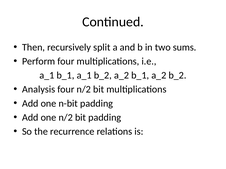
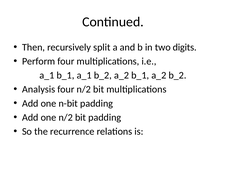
sums: sums -> digits
